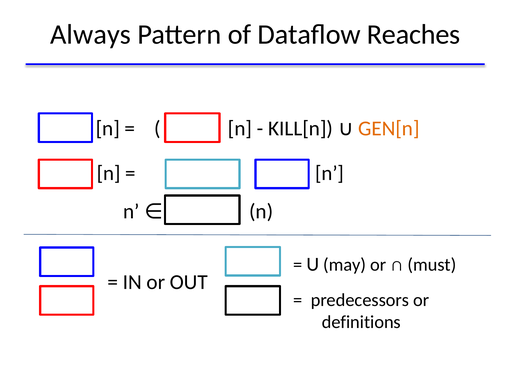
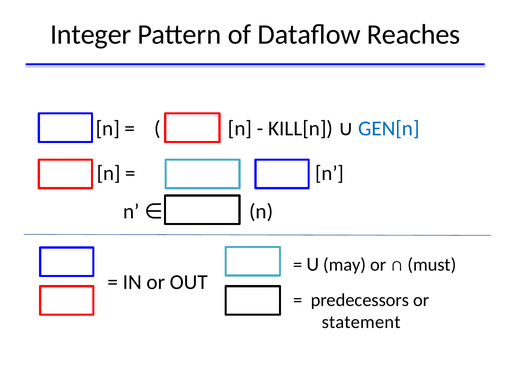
Always: Always -> Integer
GEN[n colour: orange -> blue
definitions: definitions -> statement
